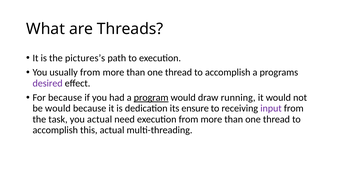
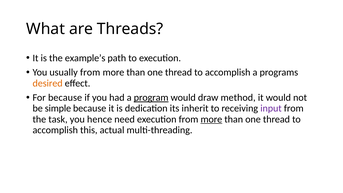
pictures’s: pictures’s -> example’s
desired colour: purple -> orange
running: running -> method
be would: would -> simple
ensure: ensure -> inherit
you actual: actual -> hence
more at (211, 119) underline: none -> present
